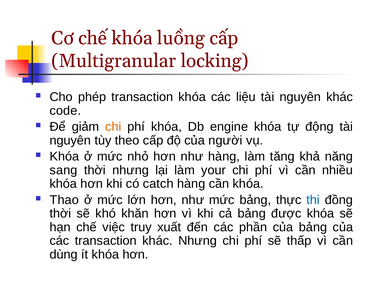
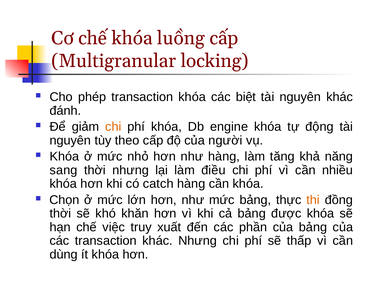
liệu: liệu -> biệt
code: code -> đánh
your: your -> điều
Thao: Thao -> Chọn
thi colour: blue -> orange
